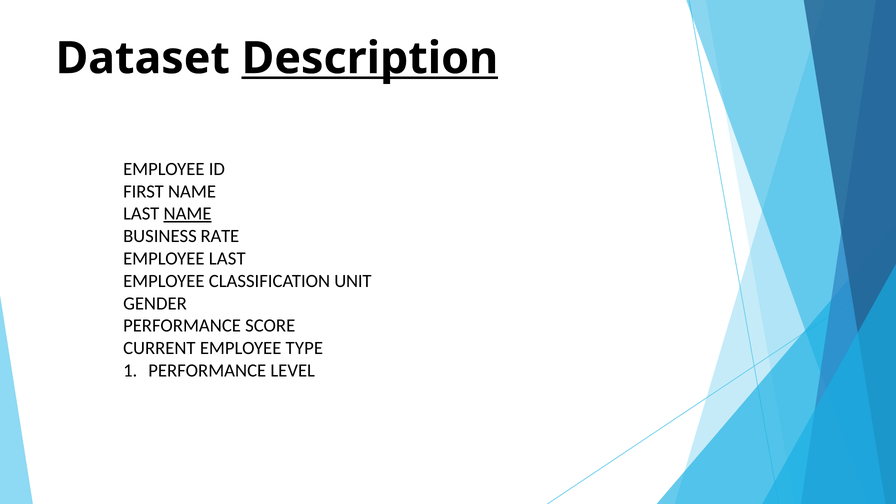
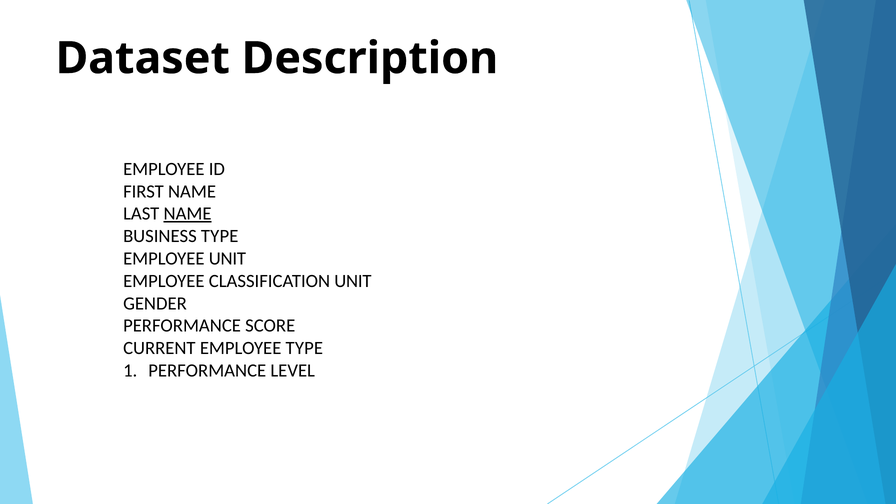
Description underline: present -> none
BUSINESS RATE: RATE -> TYPE
EMPLOYEE LAST: LAST -> UNIT
